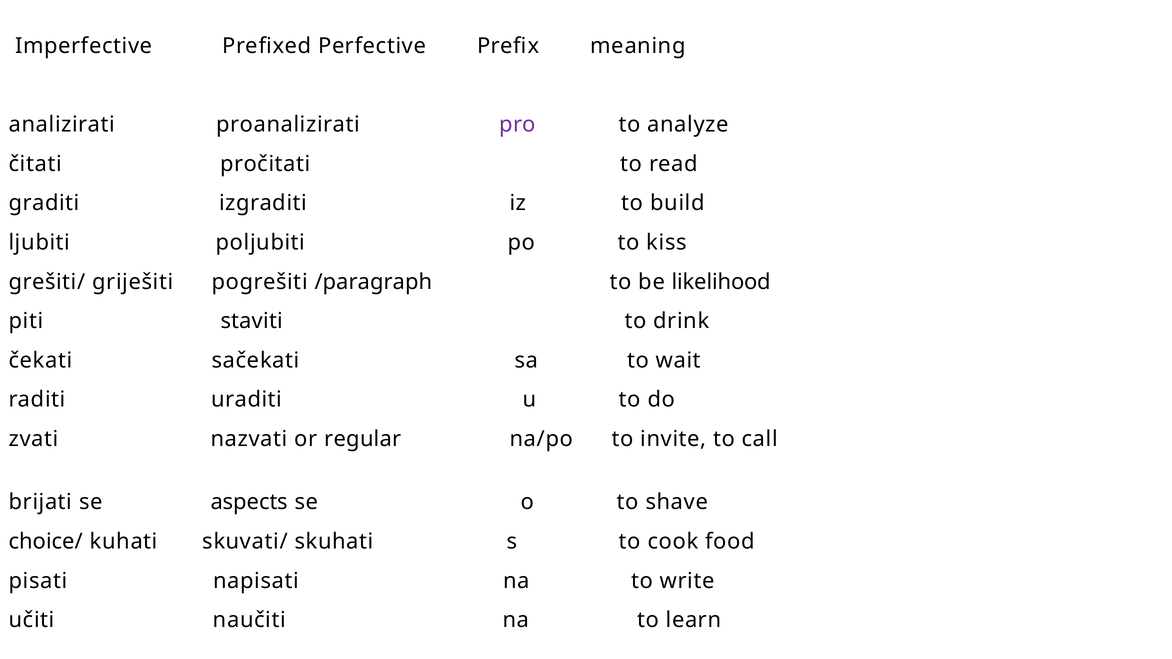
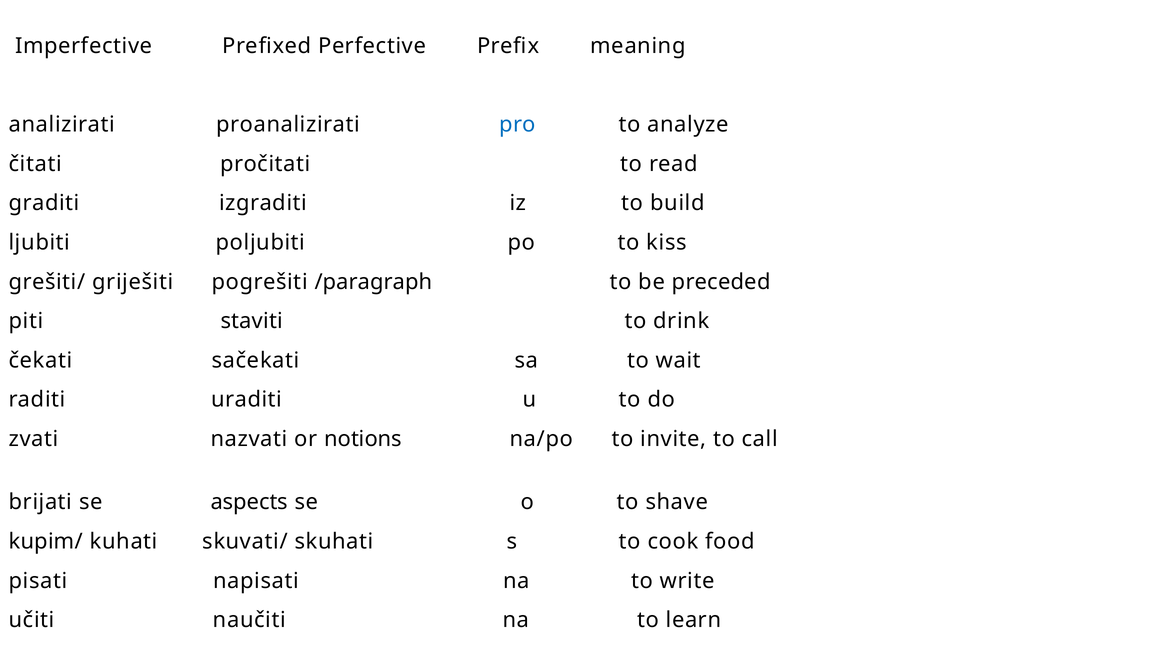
pro colour: purple -> blue
likelihood: likelihood -> preceded
regular: regular -> notions
choice/: choice/ -> kupim/
